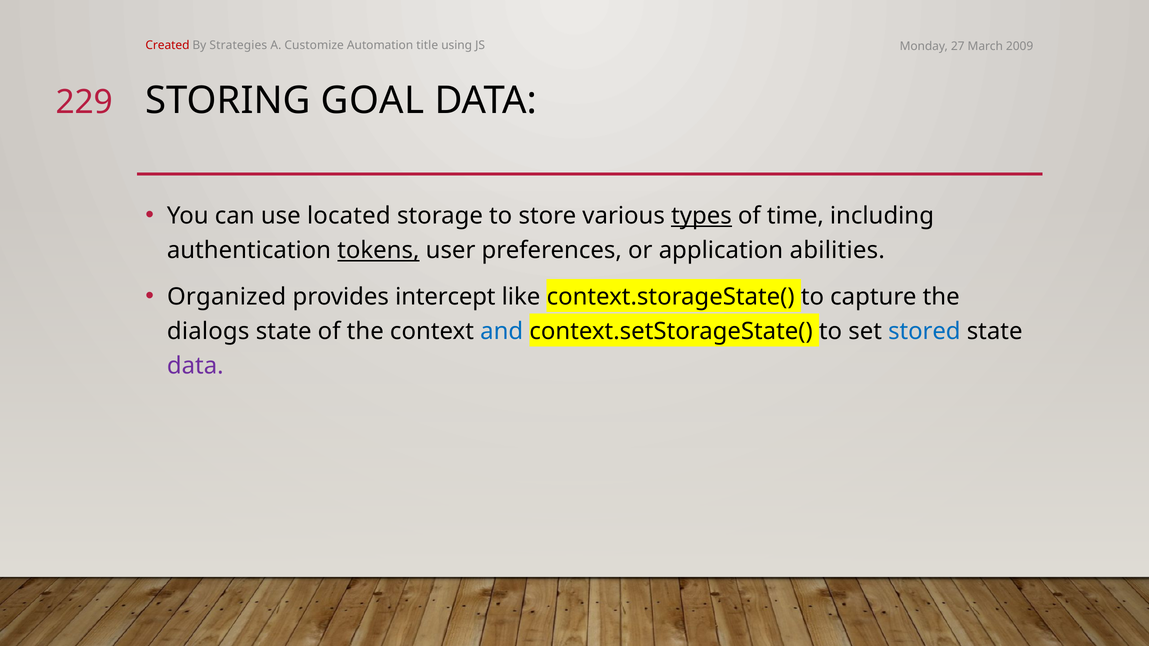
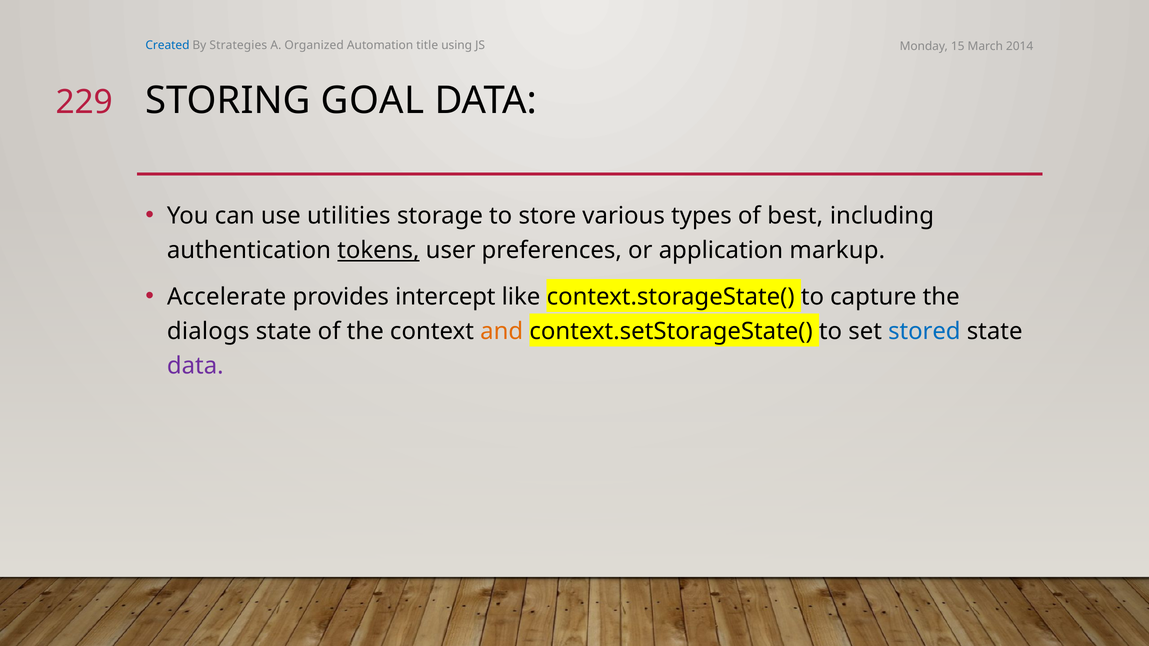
Created colour: red -> blue
Customize: Customize -> Organized
27: 27 -> 15
2009: 2009 -> 2014
located: located -> utilities
types underline: present -> none
time: time -> best
abilities: abilities -> markup
Organized: Organized -> Accelerate
and colour: blue -> orange
